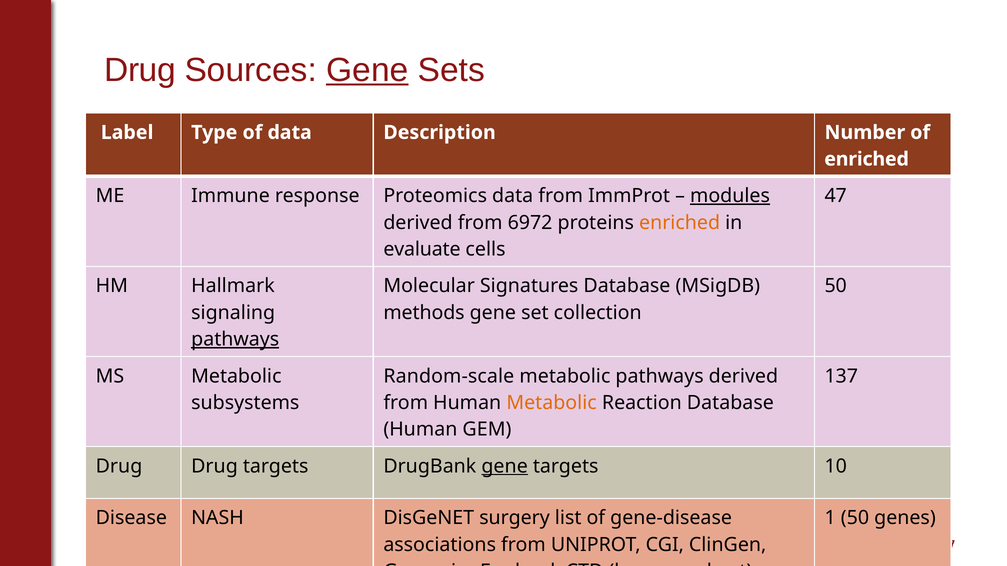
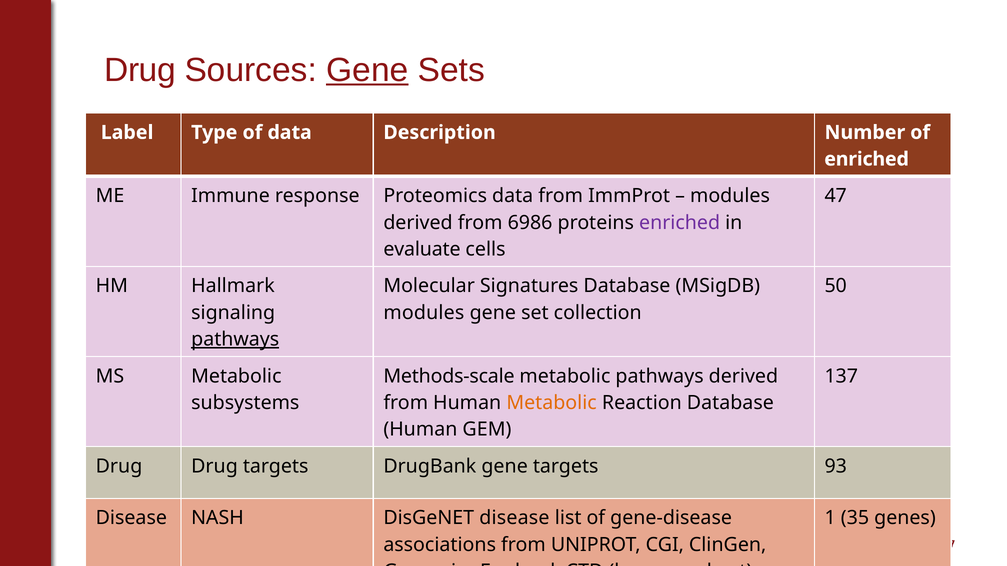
modules at (730, 196) underline: present -> none
6972: 6972 -> 6986
enriched at (680, 223) colour: orange -> purple
methods at (424, 313): methods -> modules
Random-scale: Random-scale -> Methods-scale
gene at (505, 467) underline: present -> none
10: 10 -> 93
DisGeNET surgery: surgery -> disease
1 50: 50 -> 35
